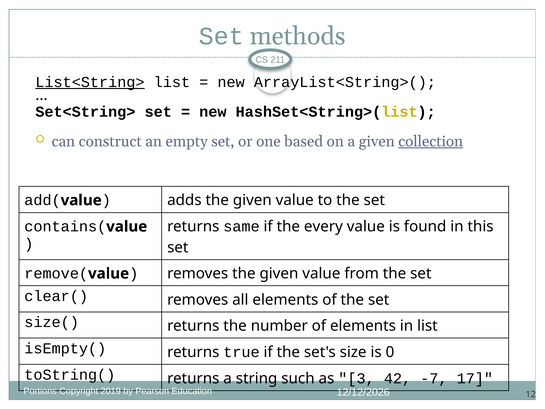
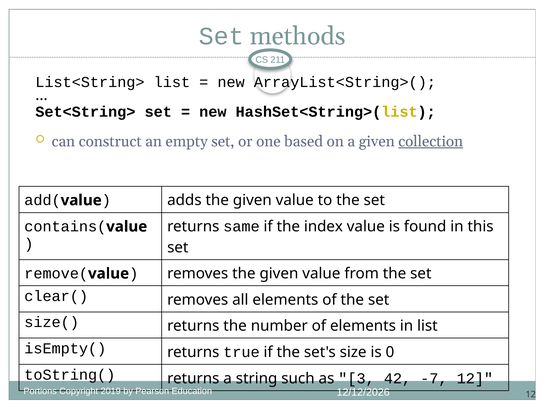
List<String> underline: present -> none
every: every -> index
-7 17: 17 -> 12
